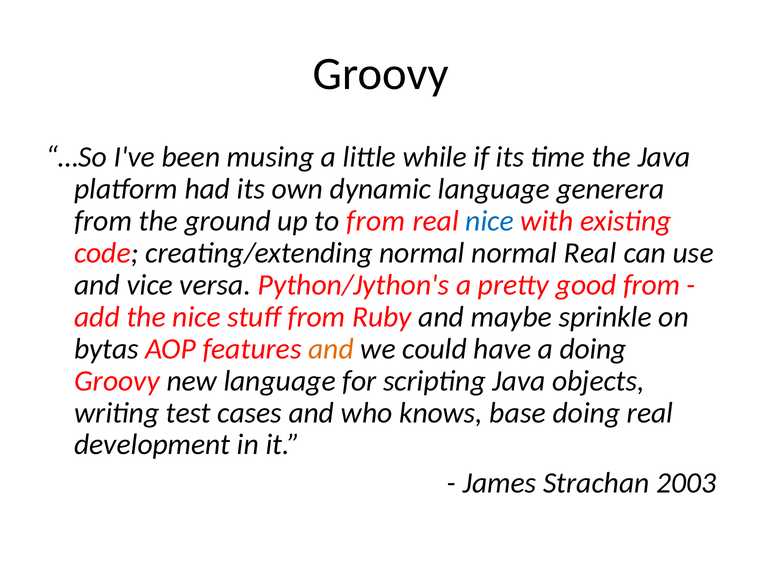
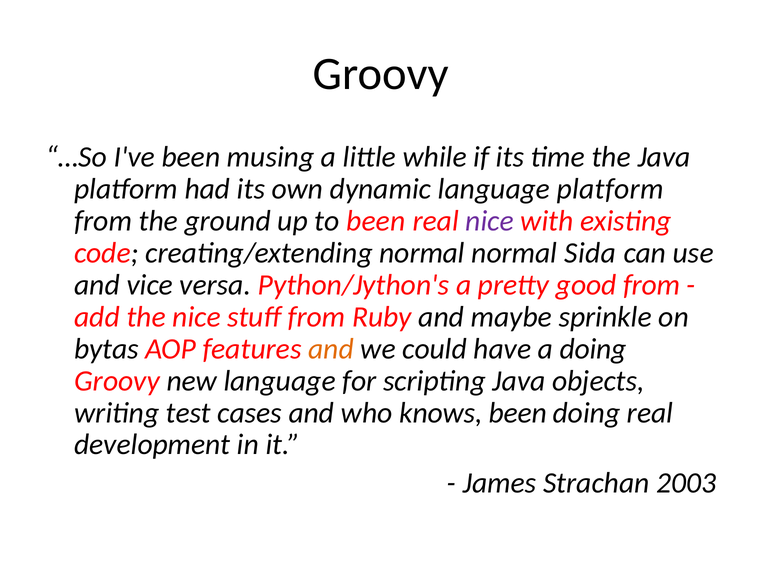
language generera: generera -> platform
to from: from -> been
nice at (490, 221) colour: blue -> purple
normal Real: Real -> Sida
knows base: base -> been
